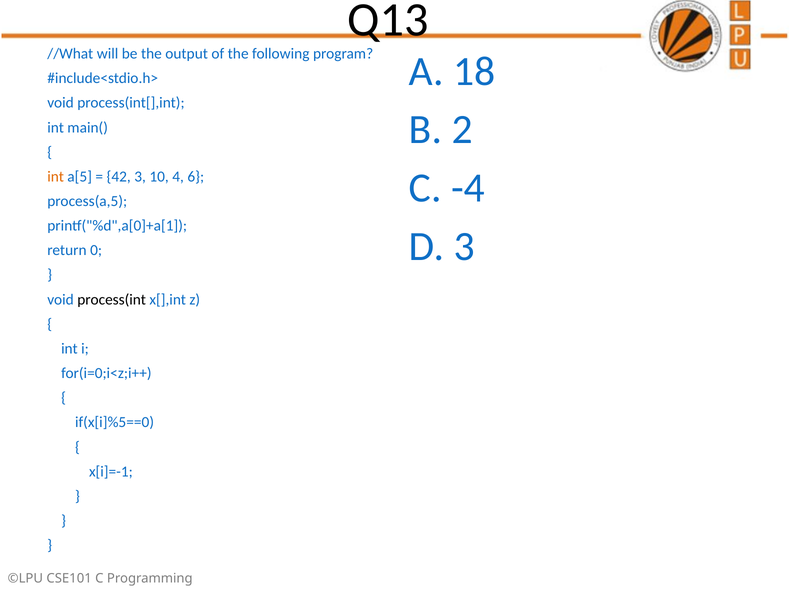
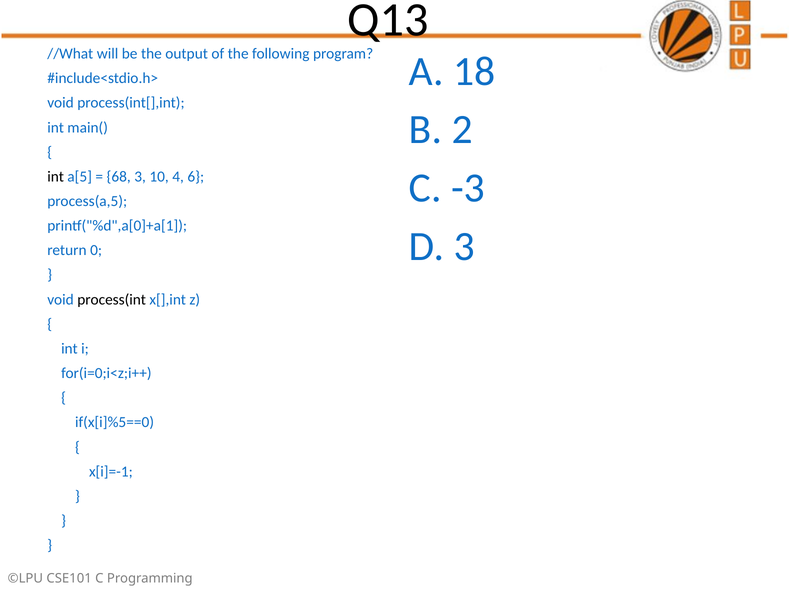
int at (56, 177) colour: orange -> black
42: 42 -> 68
-4: -4 -> -3
